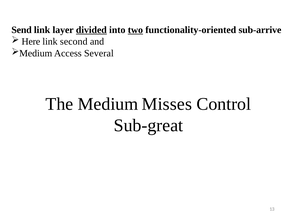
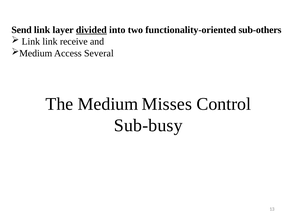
two underline: present -> none
sub-arrive: sub-arrive -> sub-others
Here at (31, 42): Here -> Link
second: second -> receive
Sub-great: Sub-great -> Sub-busy
